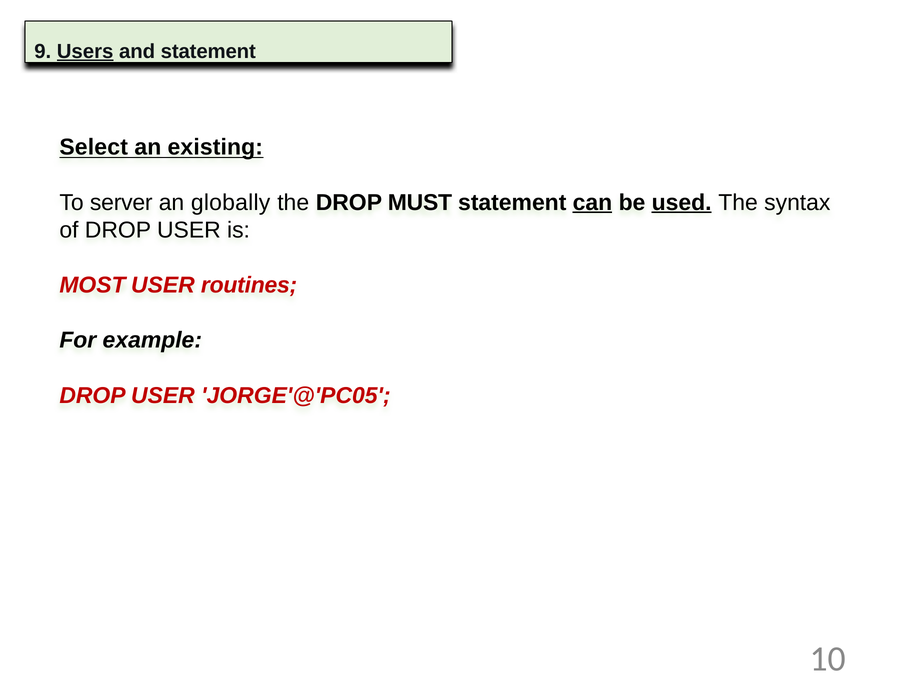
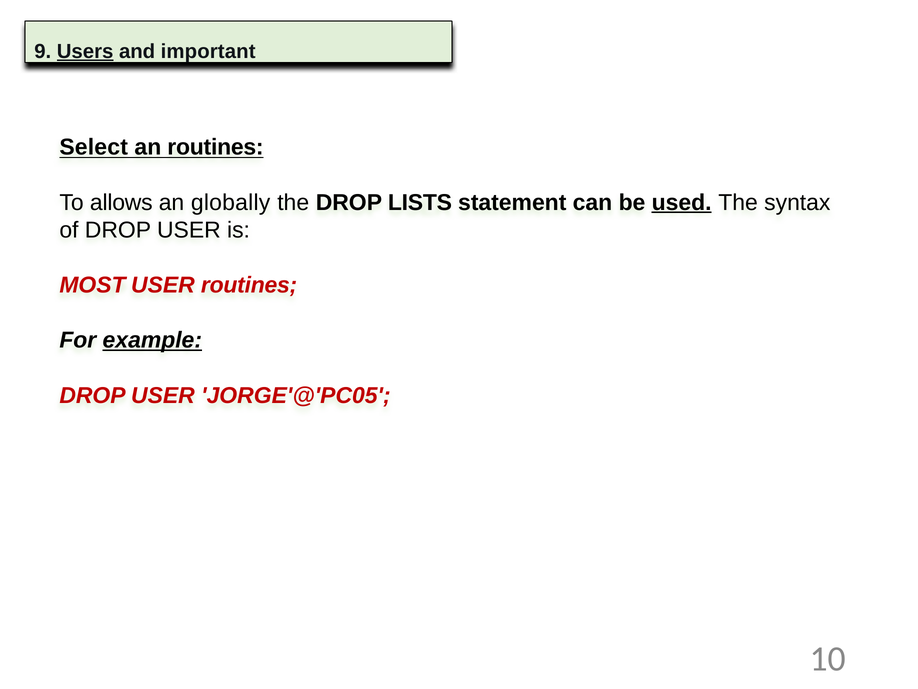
and statement: statement -> important
an existing: existing -> routines
server: server -> allows
MUST: MUST -> LISTS
can underline: present -> none
example underline: none -> present
